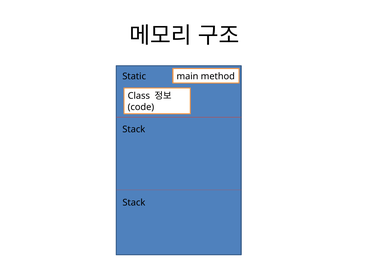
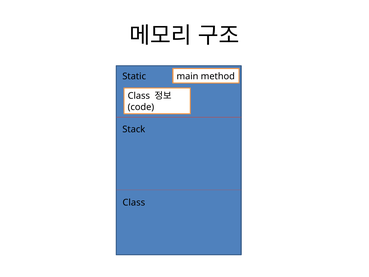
Stack at (134, 202): Stack -> Class
